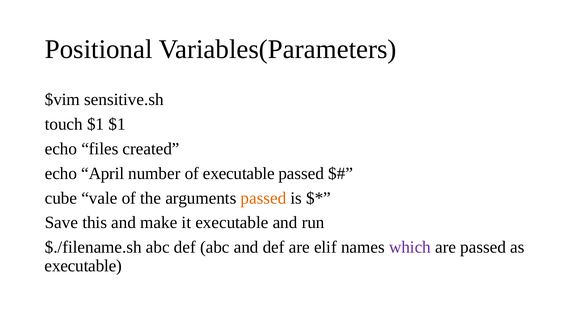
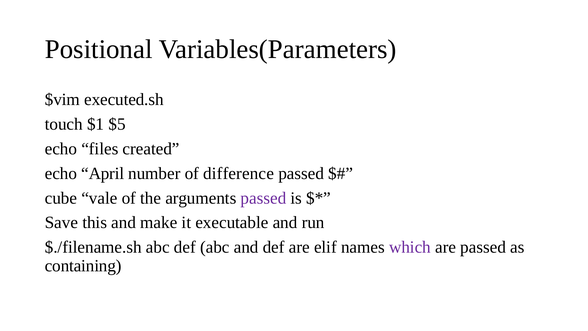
sensitive.sh: sensitive.sh -> executed.sh
$1 $1: $1 -> $5
of executable: executable -> difference
passed at (263, 198) colour: orange -> purple
executable at (83, 266): executable -> containing
